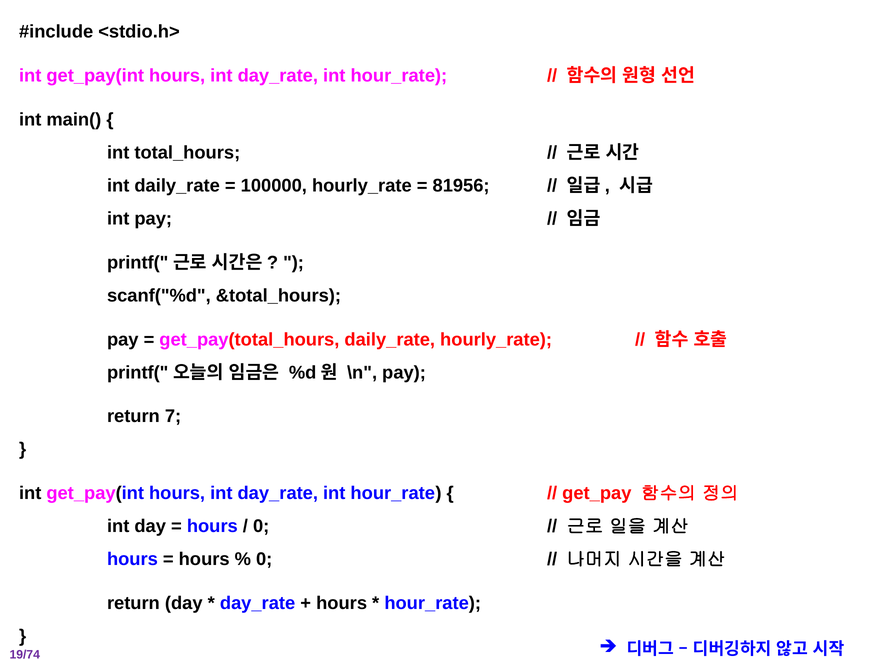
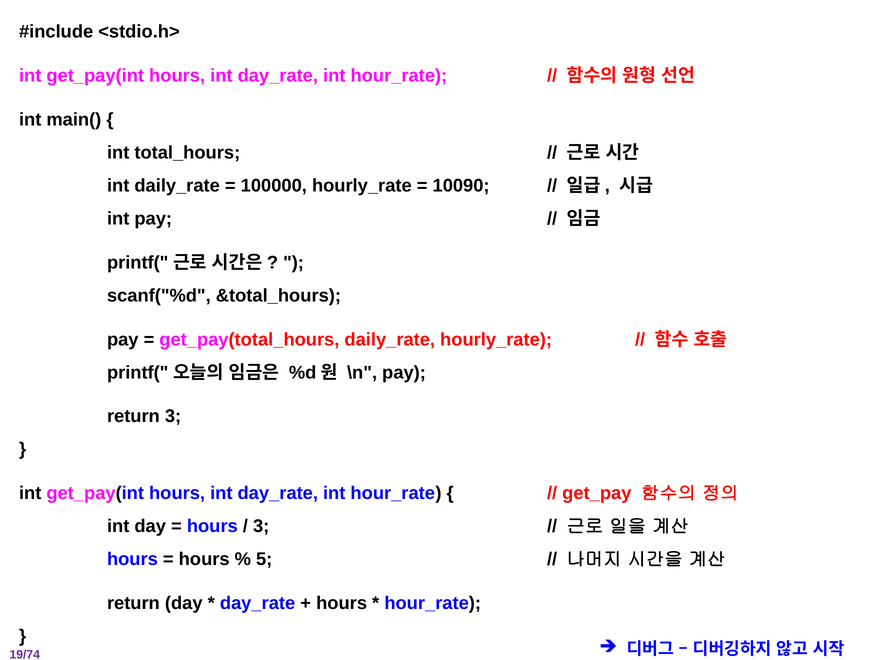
81956: 81956 -> 10090
return 7: 7 -> 3
0 at (261, 526): 0 -> 3
0 at (264, 559): 0 -> 5
